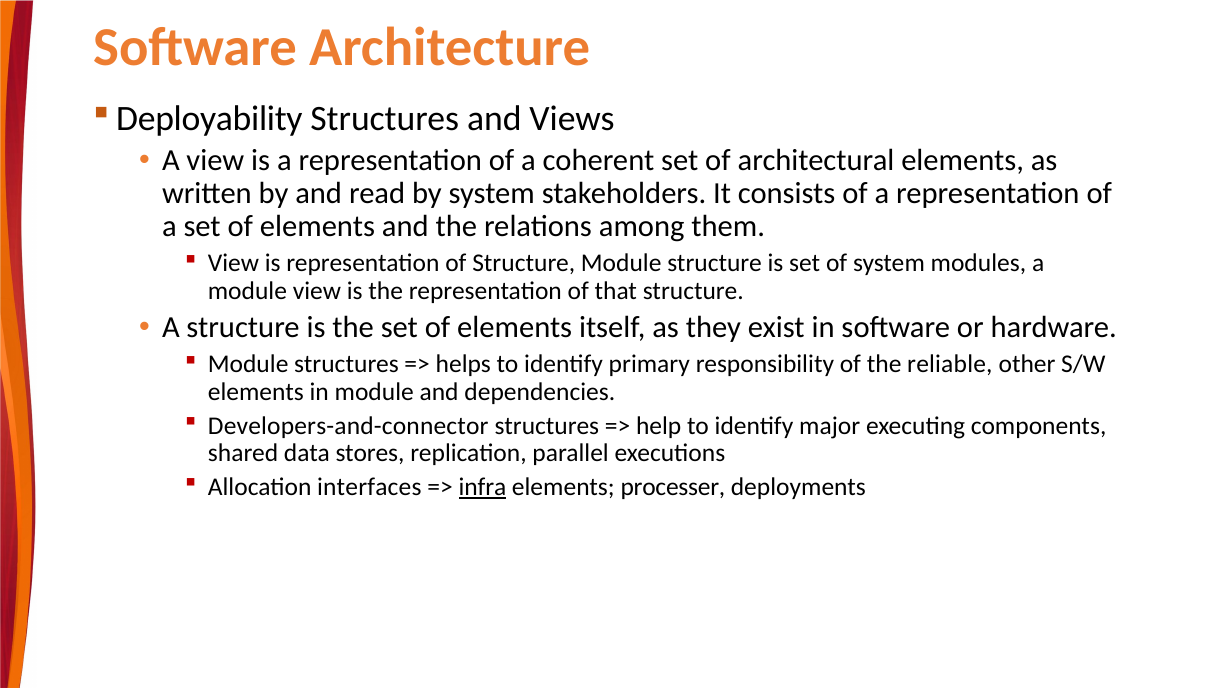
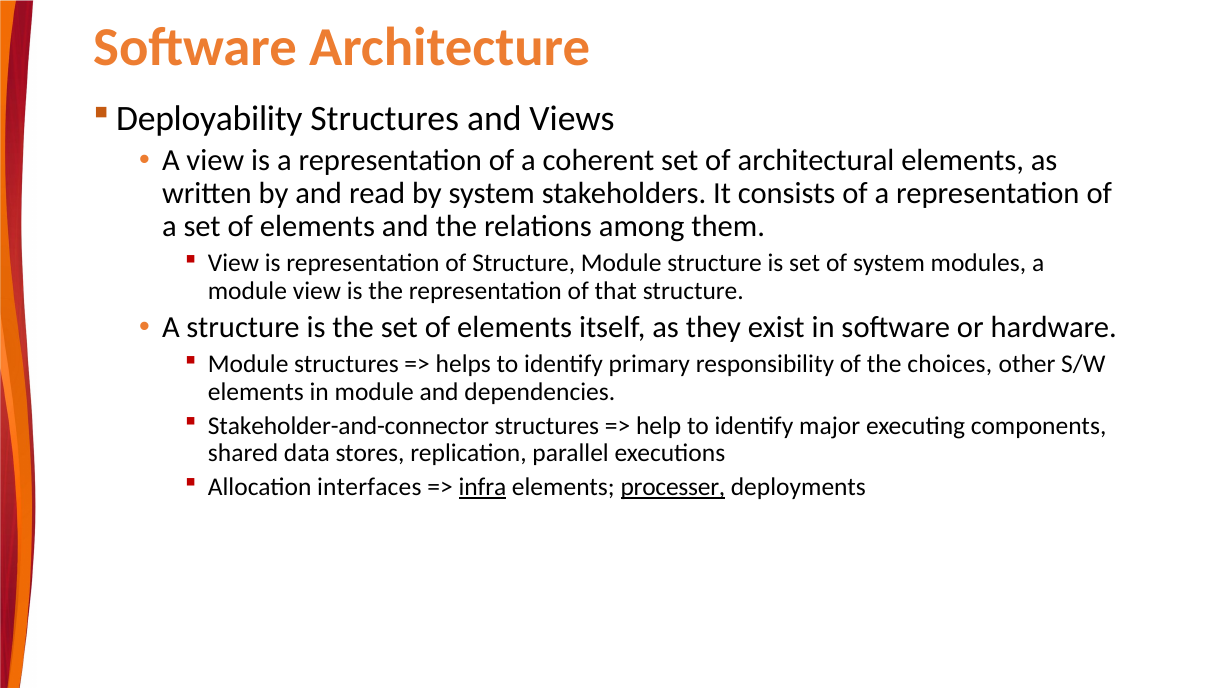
reliable: reliable -> choices
Developers-and-connector: Developers-and-connector -> Stakeholder-and-connector
processer underline: none -> present
